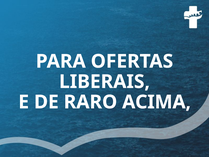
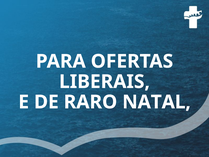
ACIMA: ACIMA -> NATAL
